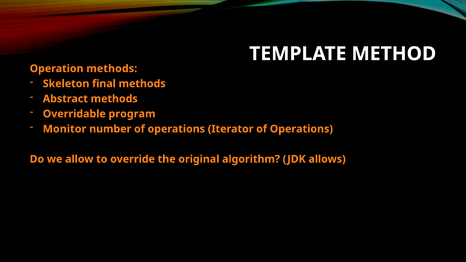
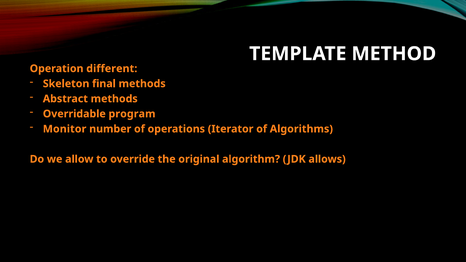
Operation methods: methods -> different
Iterator of Operations: Operations -> Algorithms
